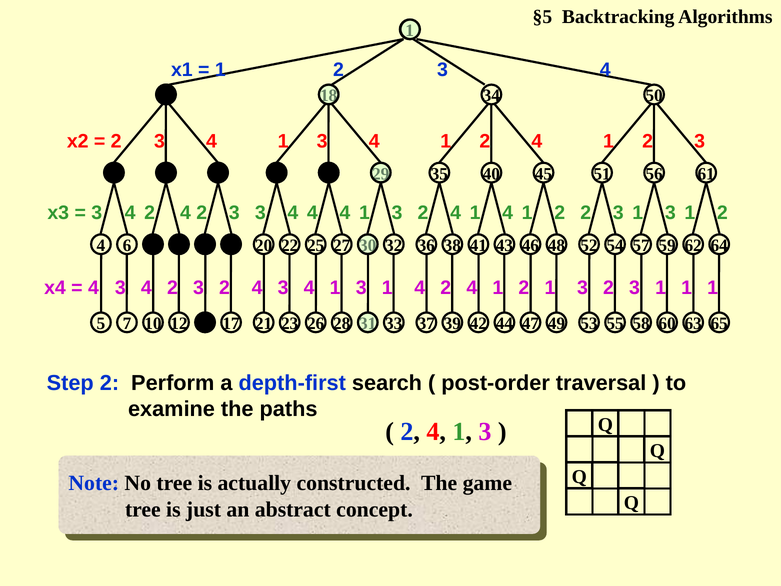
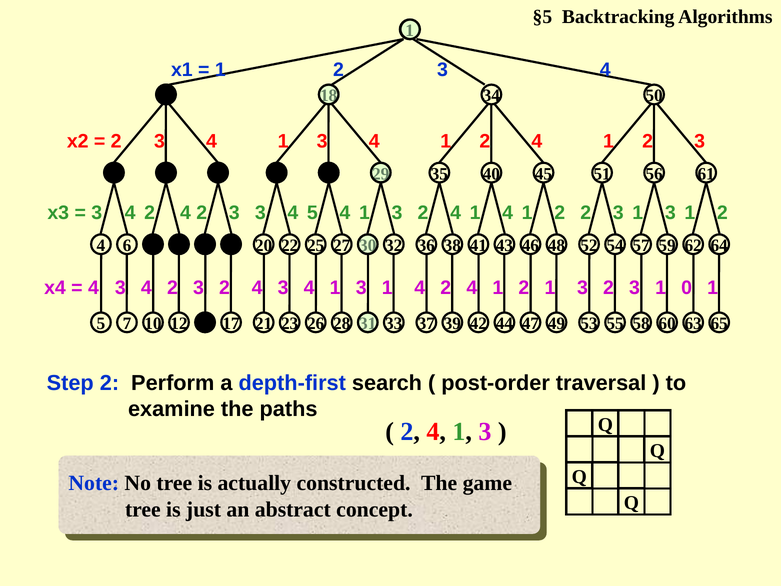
3 4 4: 4 -> 5
3 1 1: 1 -> 0
